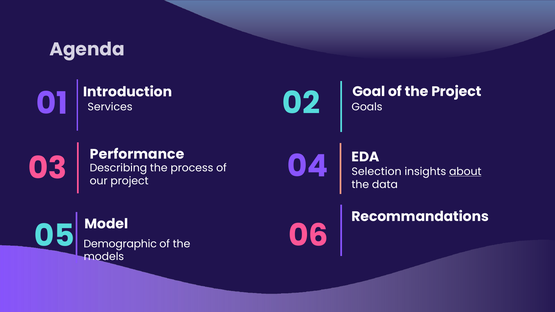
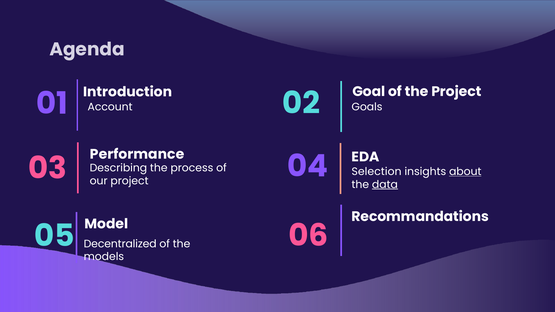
Services: Services -> Account
data underline: none -> present
Demographic: Demographic -> Decentralized
